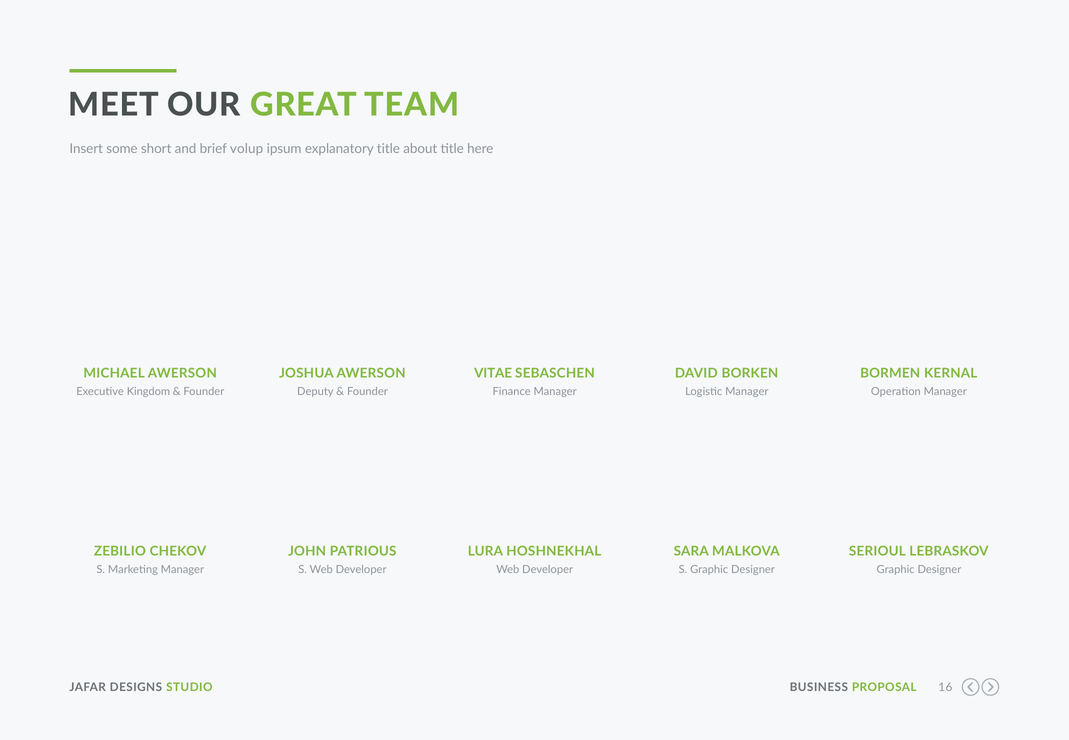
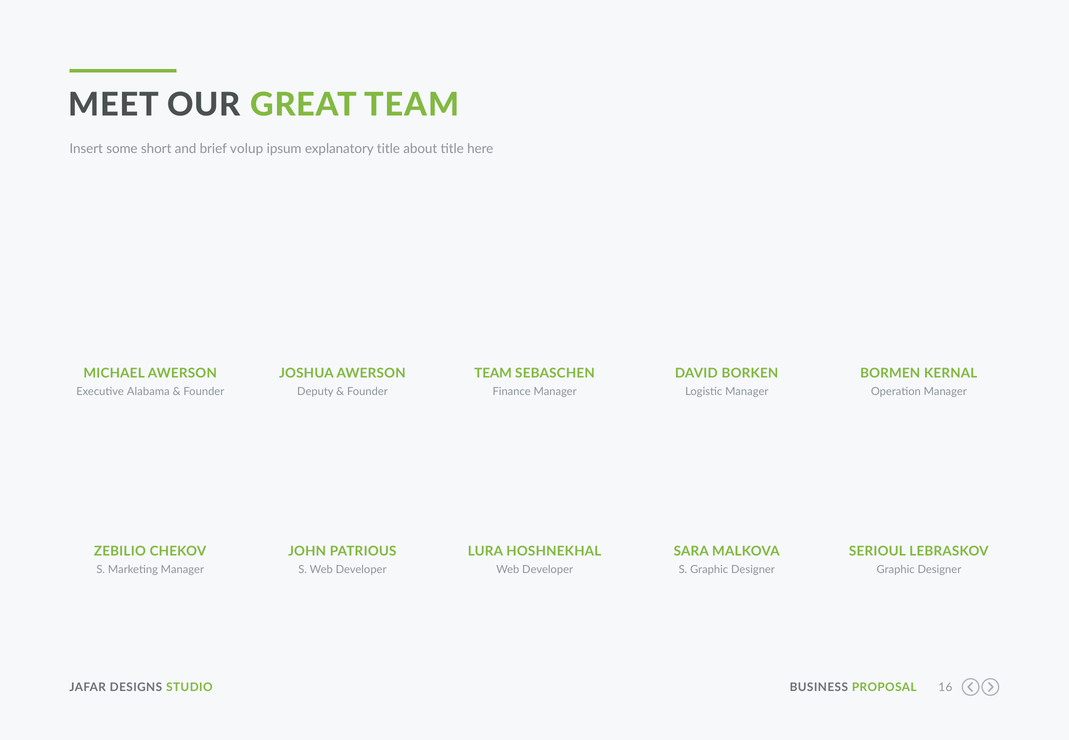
VITAE at (493, 373): VITAE -> TEAM
Kingdom: Kingdom -> Alabama
